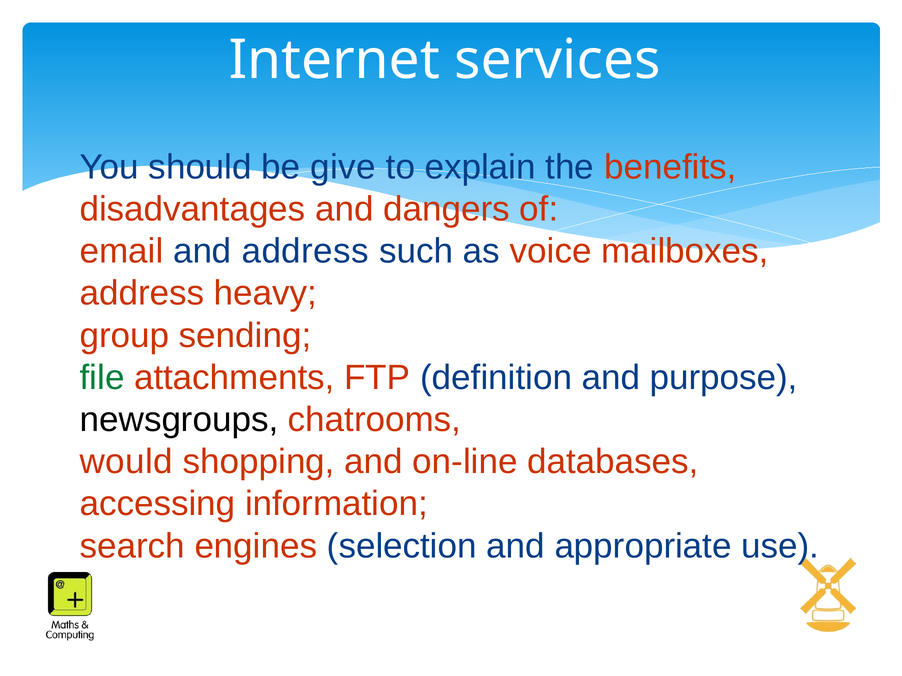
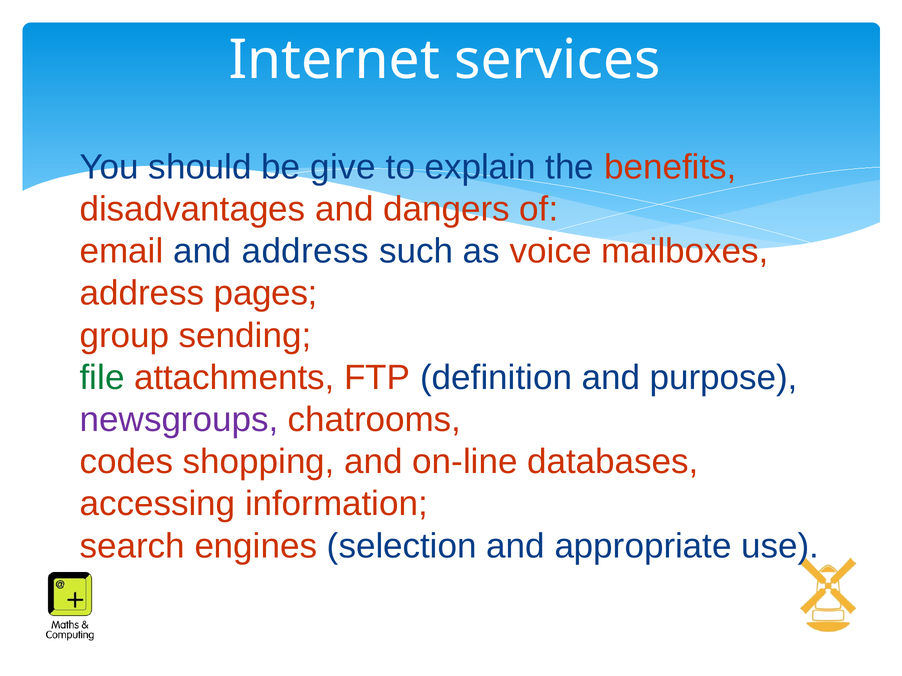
heavy: heavy -> pages
newsgroups colour: black -> purple
would: would -> codes
